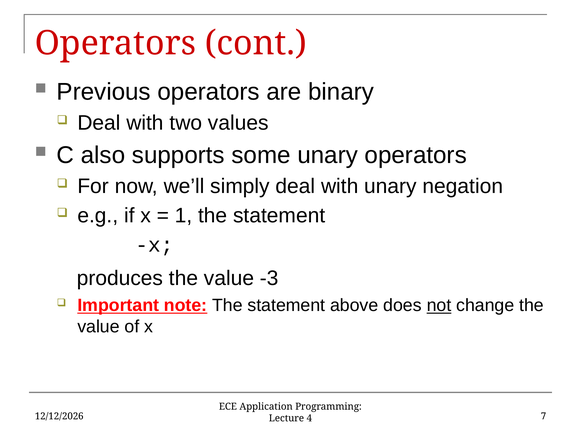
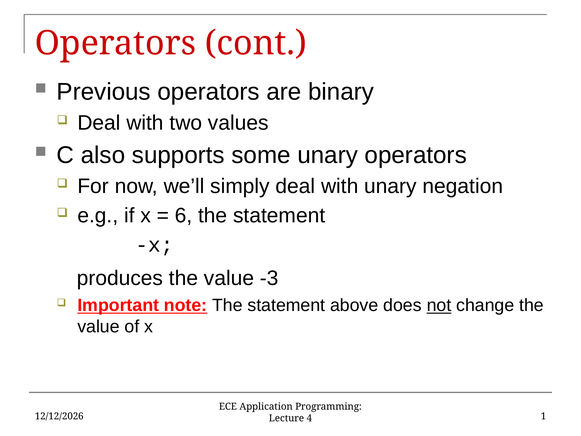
1: 1 -> 6
7: 7 -> 1
